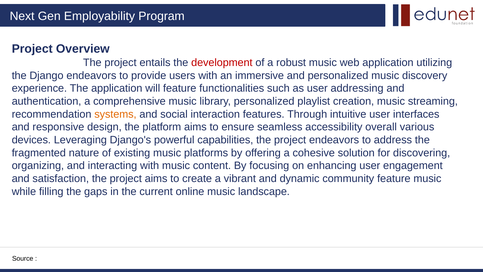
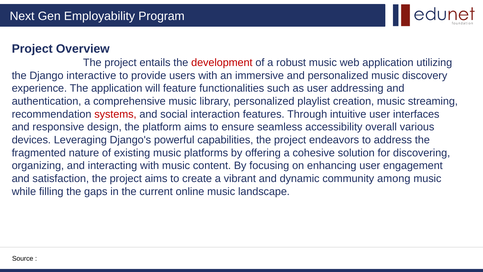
Django endeavors: endeavors -> interactive
systems colour: orange -> red
community feature: feature -> among
